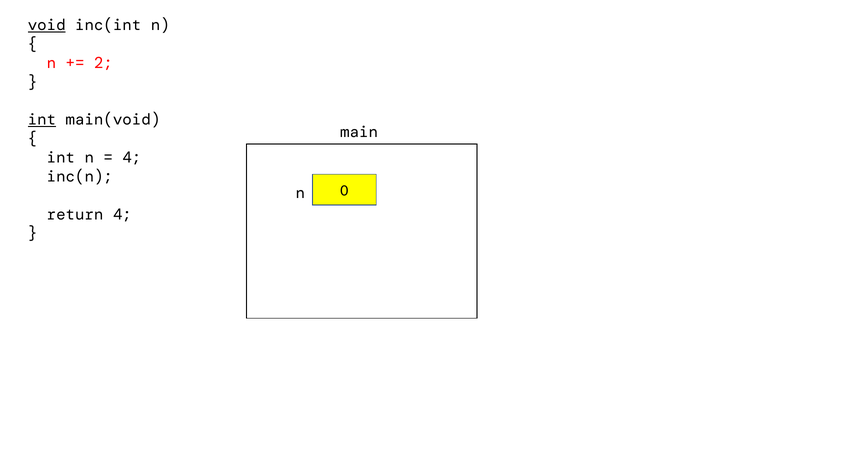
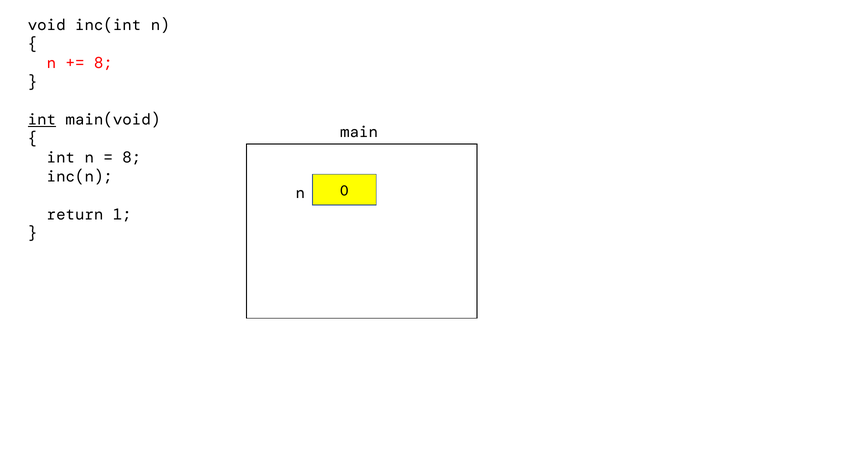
void underline: present -> none
2 at (103, 63): 2 -> 8
4 at (132, 158): 4 -> 8
return 4: 4 -> 1
